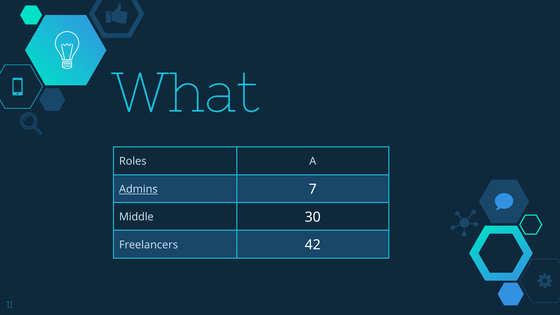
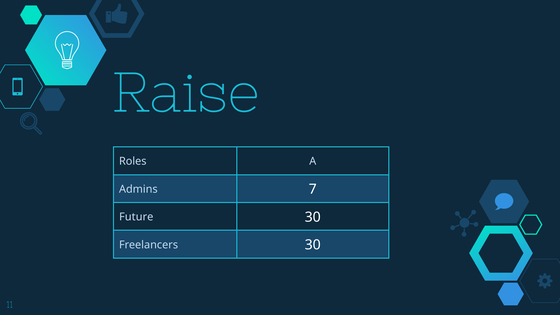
What: What -> Raise
Admins underline: present -> none
Middle: Middle -> Future
Freelancers 42: 42 -> 30
